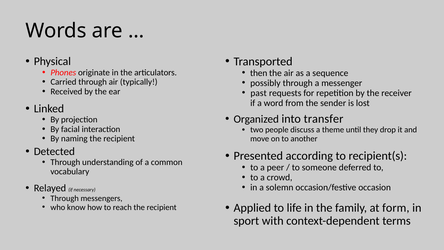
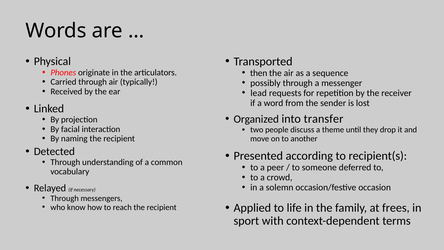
past: past -> lead
form: form -> frees
